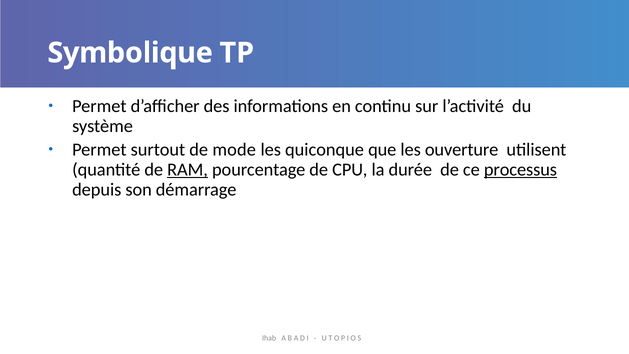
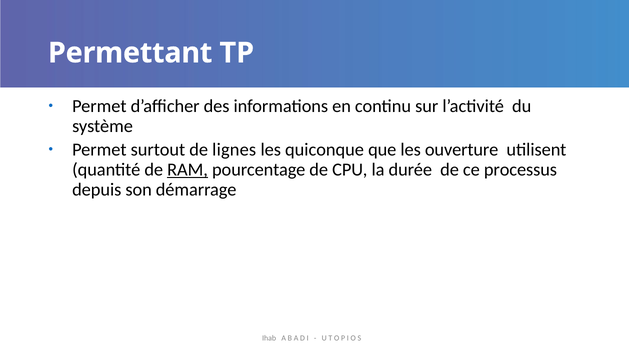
Symbolique: Symbolique -> Permettant
mode: mode -> lignes
processus underline: present -> none
